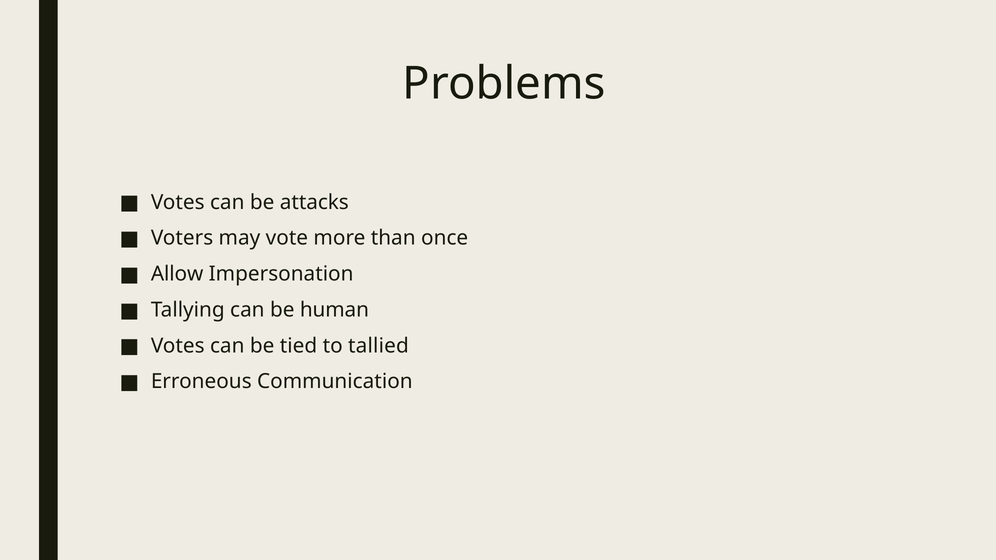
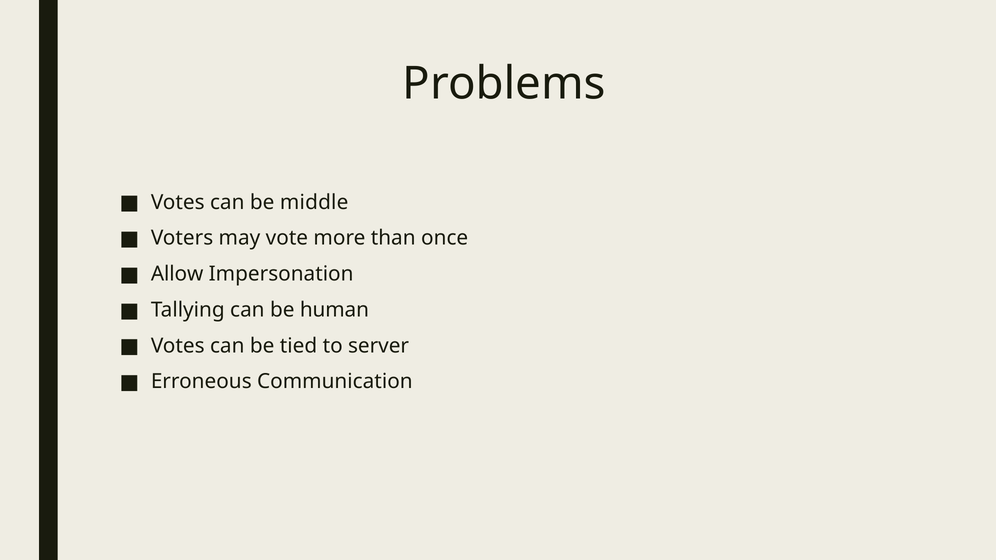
attacks: attacks -> middle
tallied: tallied -> server
